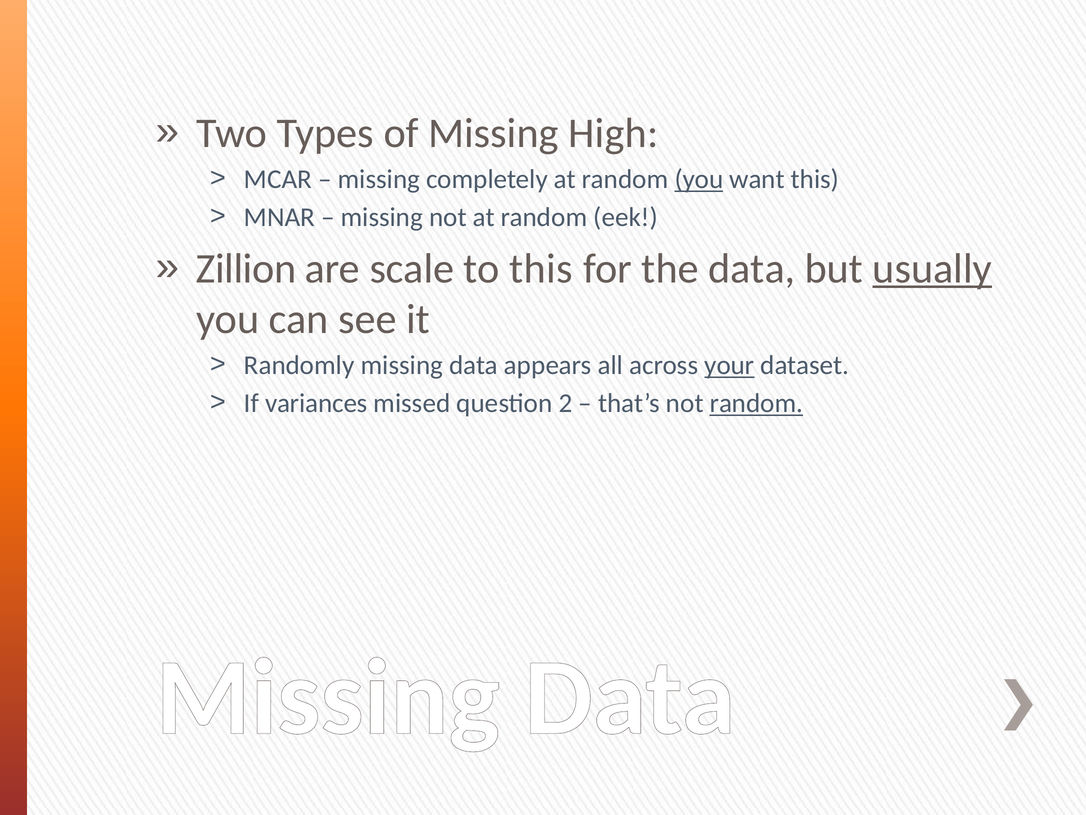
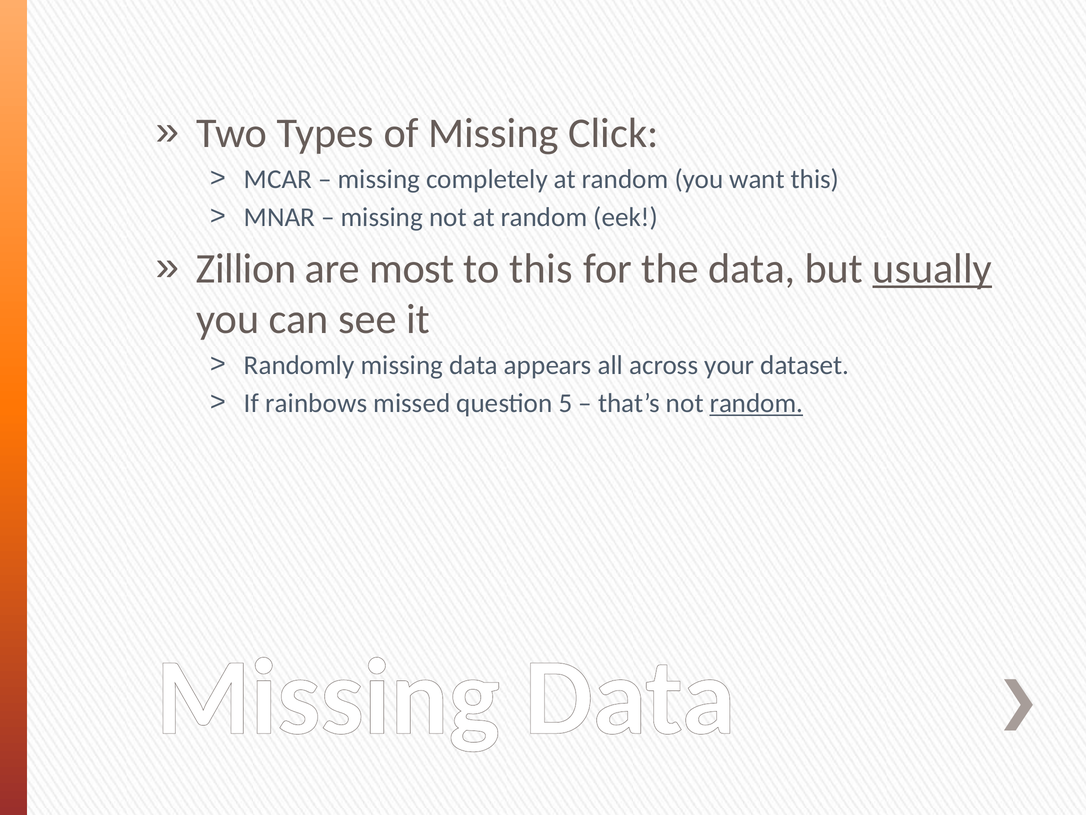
High: High -> Click
you at (699, 179) underline: present -> none
scale: scale -> most
your underline: present -> none
variances: variances -> rainbows
2: 2 -> 5
